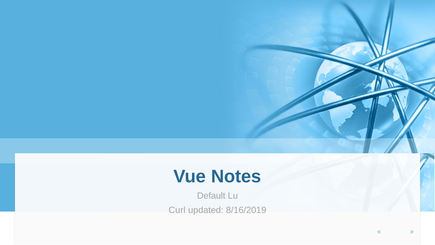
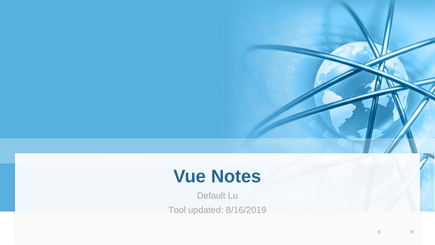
Curl: Curl -> Tool
